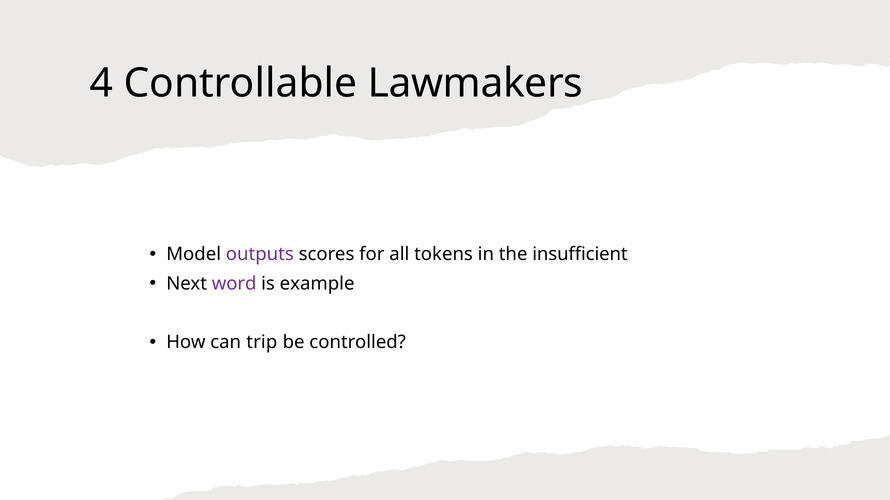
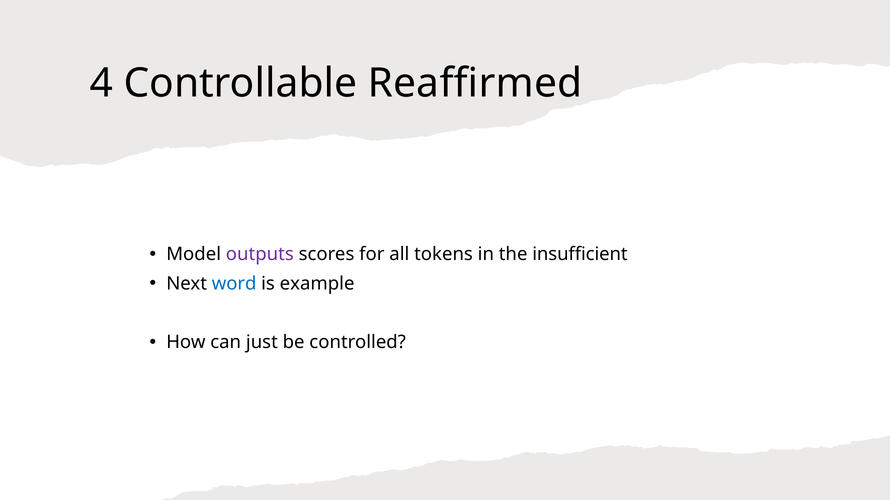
Lawmakers: Lawmakers -> Reaffirmed
word colour: purple -> blue
trip: trip -> just
